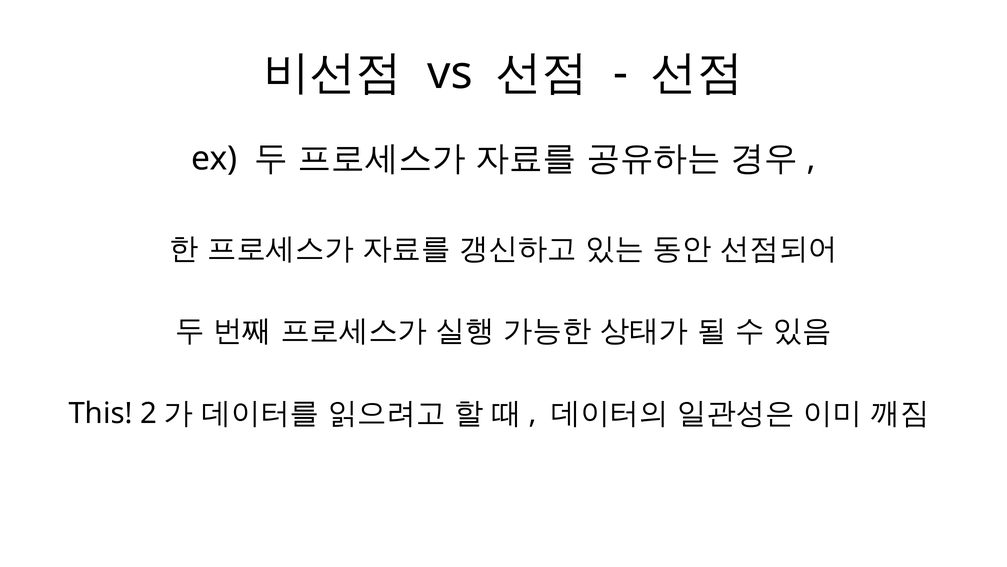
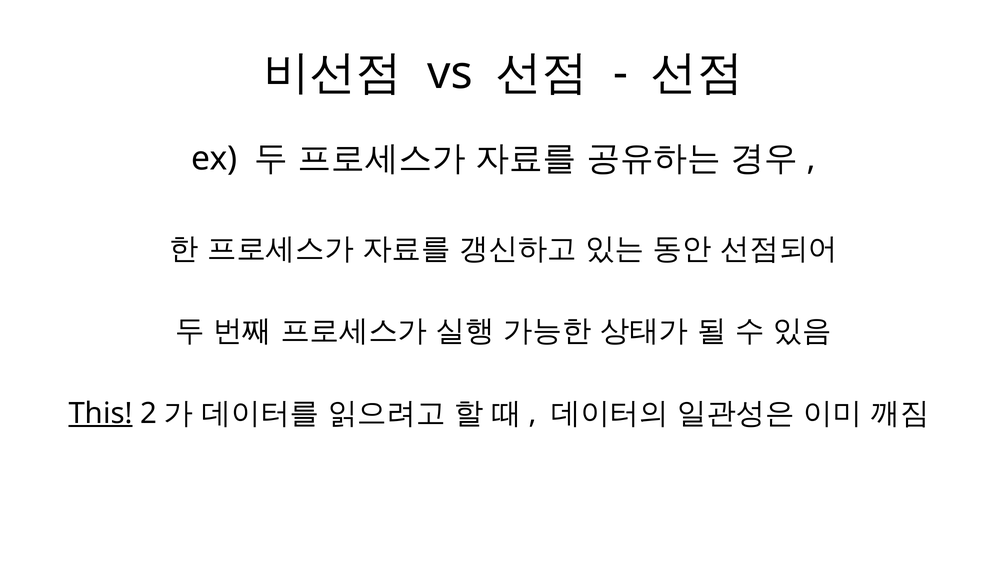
This underline: none -> present
